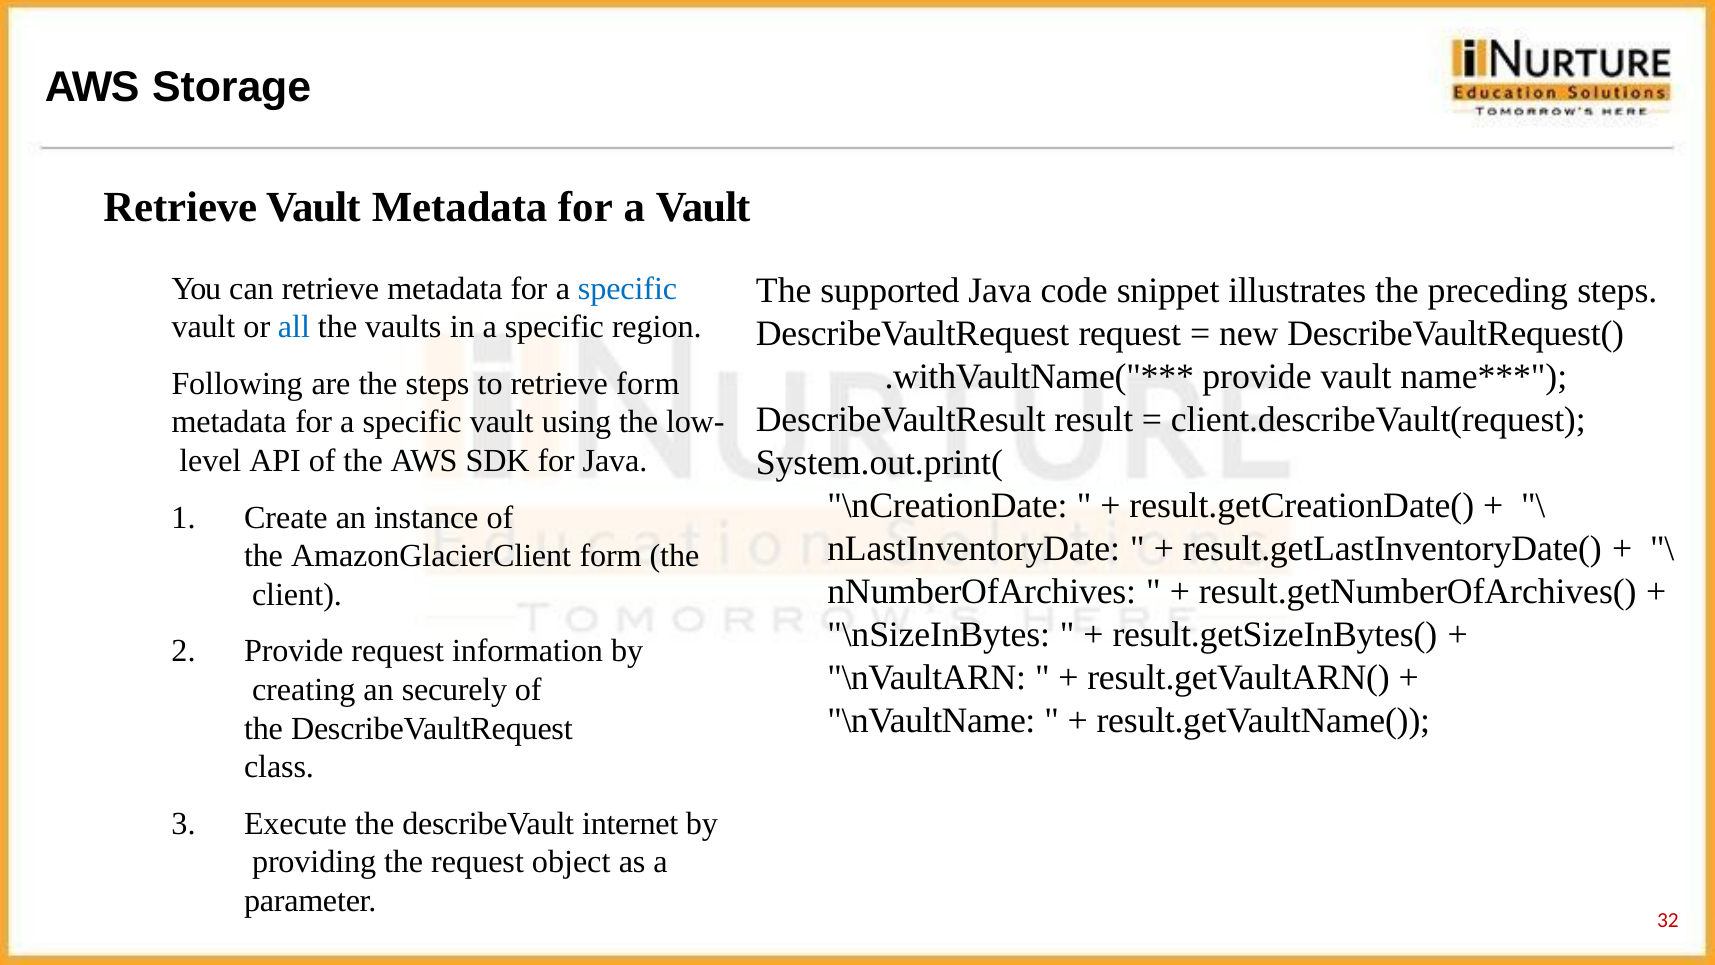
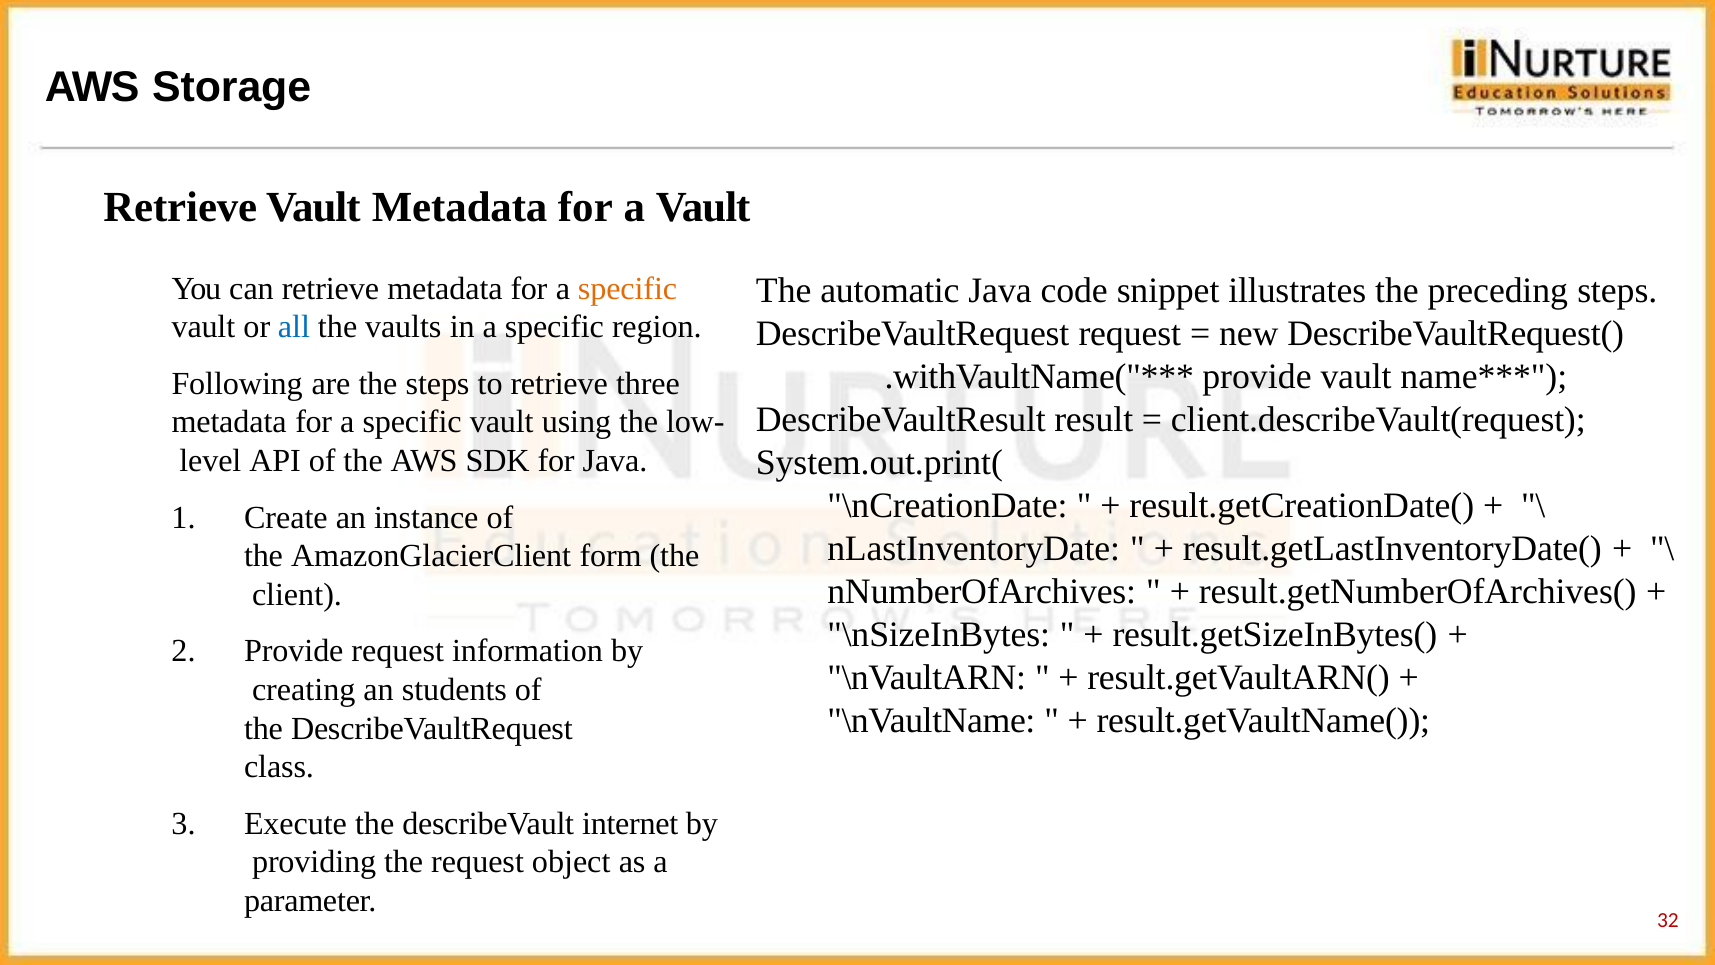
specific at (628, 288) colour: blue -> orange
supported: supported -> automatic
retrieve form: form -> three
securely: securely -> students
